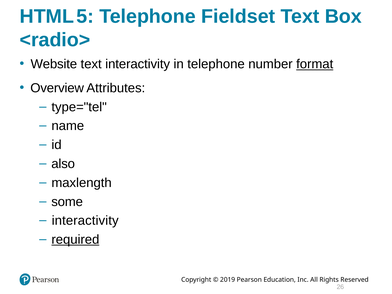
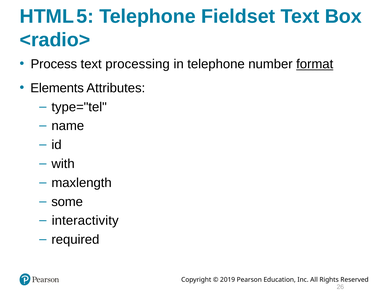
Website: Website -> Process
text interactivity: interactivity -> processing
Overview: Overview -> Elements
also: also -> with
required underline: present -> none
